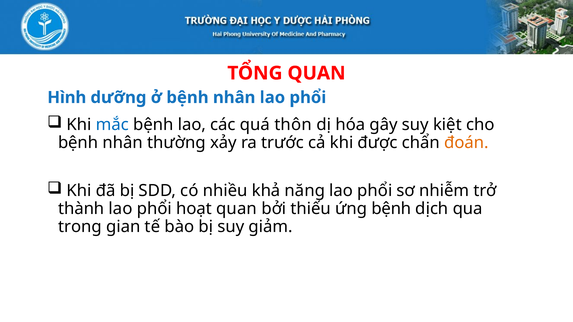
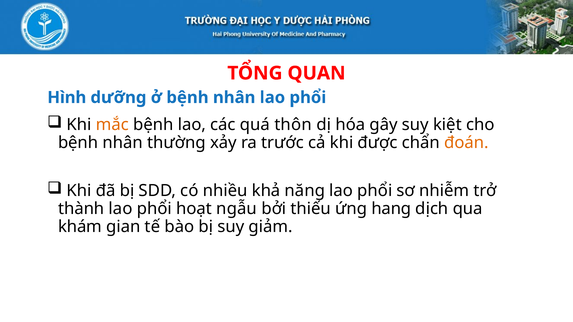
mắc colour: blue -> orange
hoạt quan: quan -> ngẫu
ứng bệnh: bệnh -> hang
trong: trong -> khám
